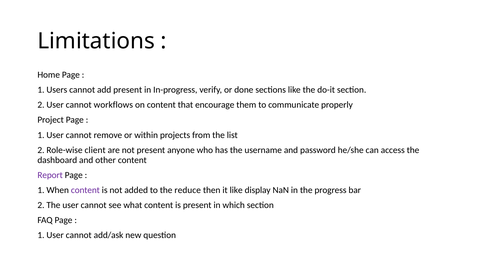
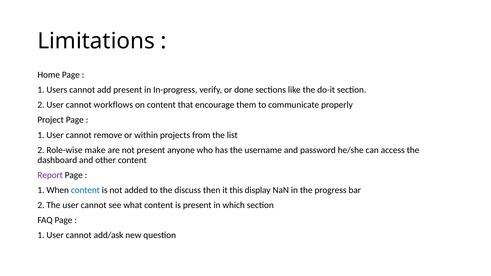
client: client -> make
content at (85, 190) colour: purple -> blue
reduce: reduce -> discuss
it like: like -> this
